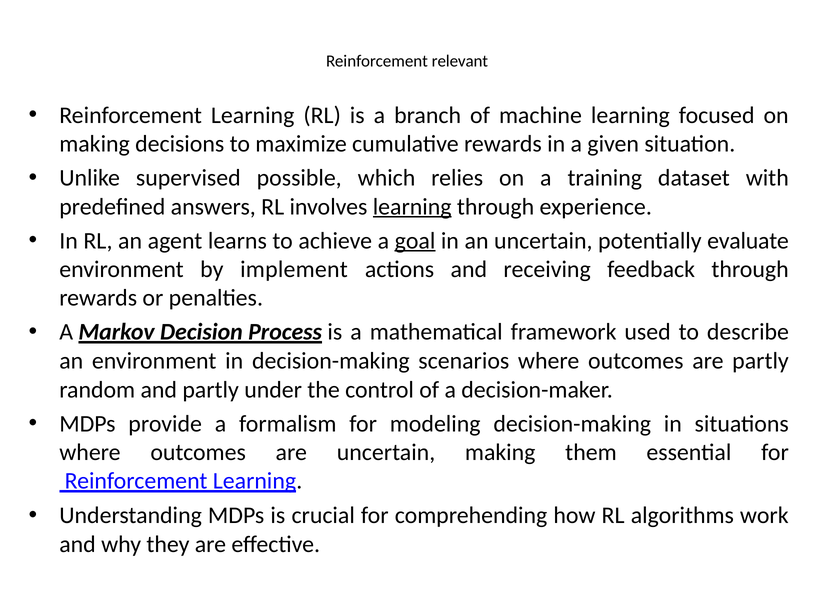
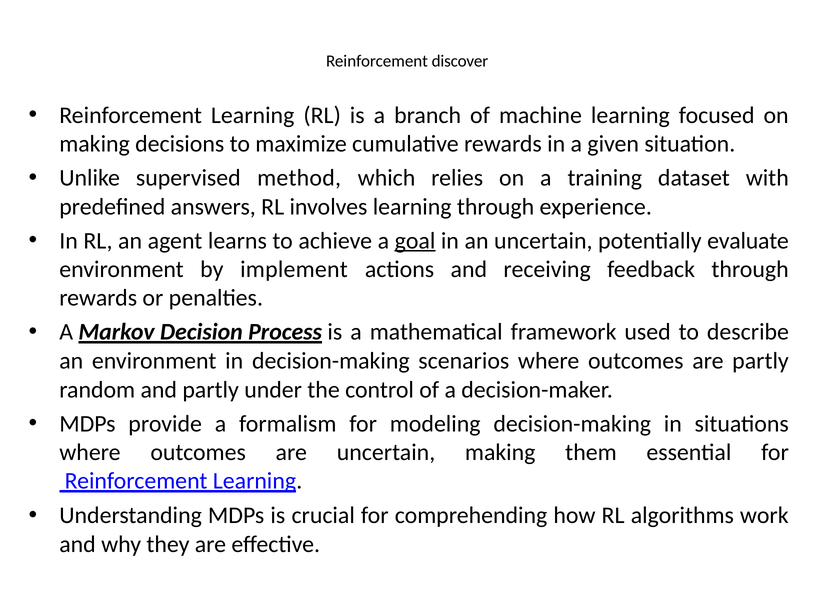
relevant: relevant -> discover
possible: possible -> method
learning at (412, 207) underline: present -> none
